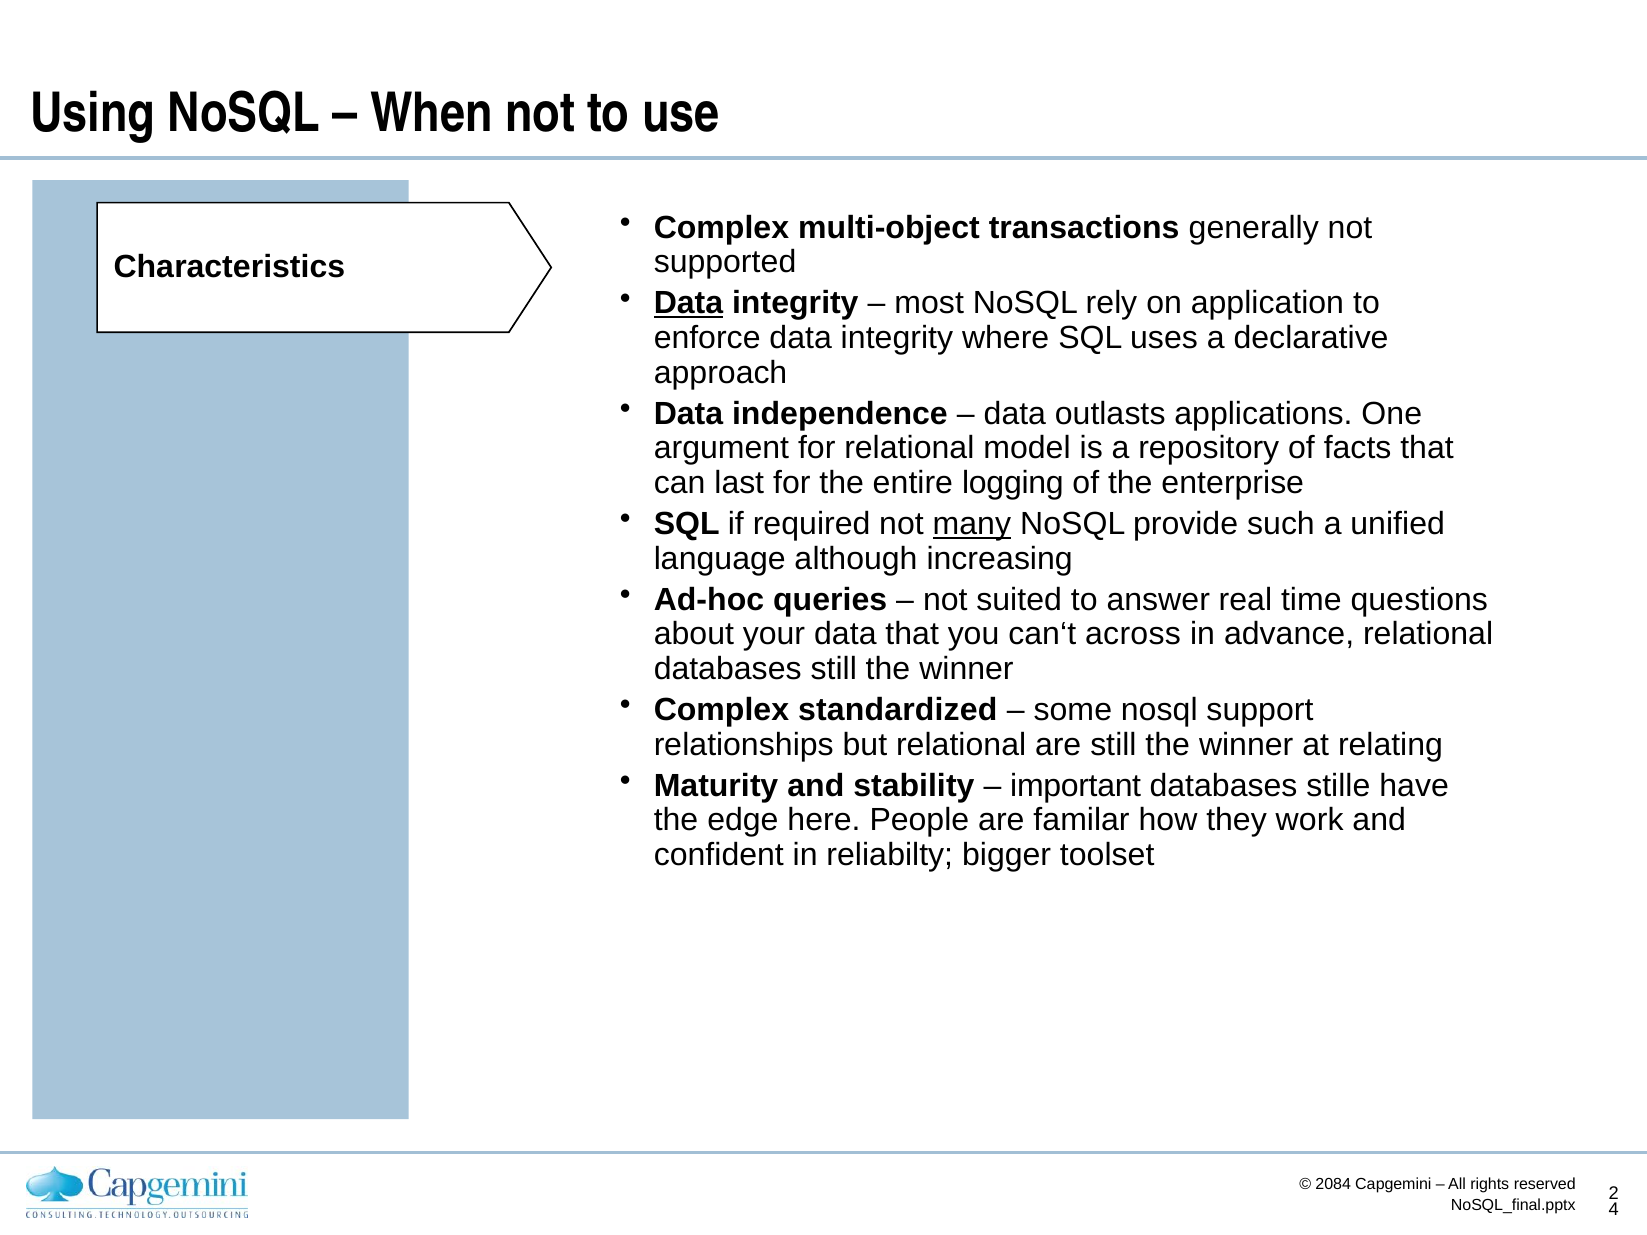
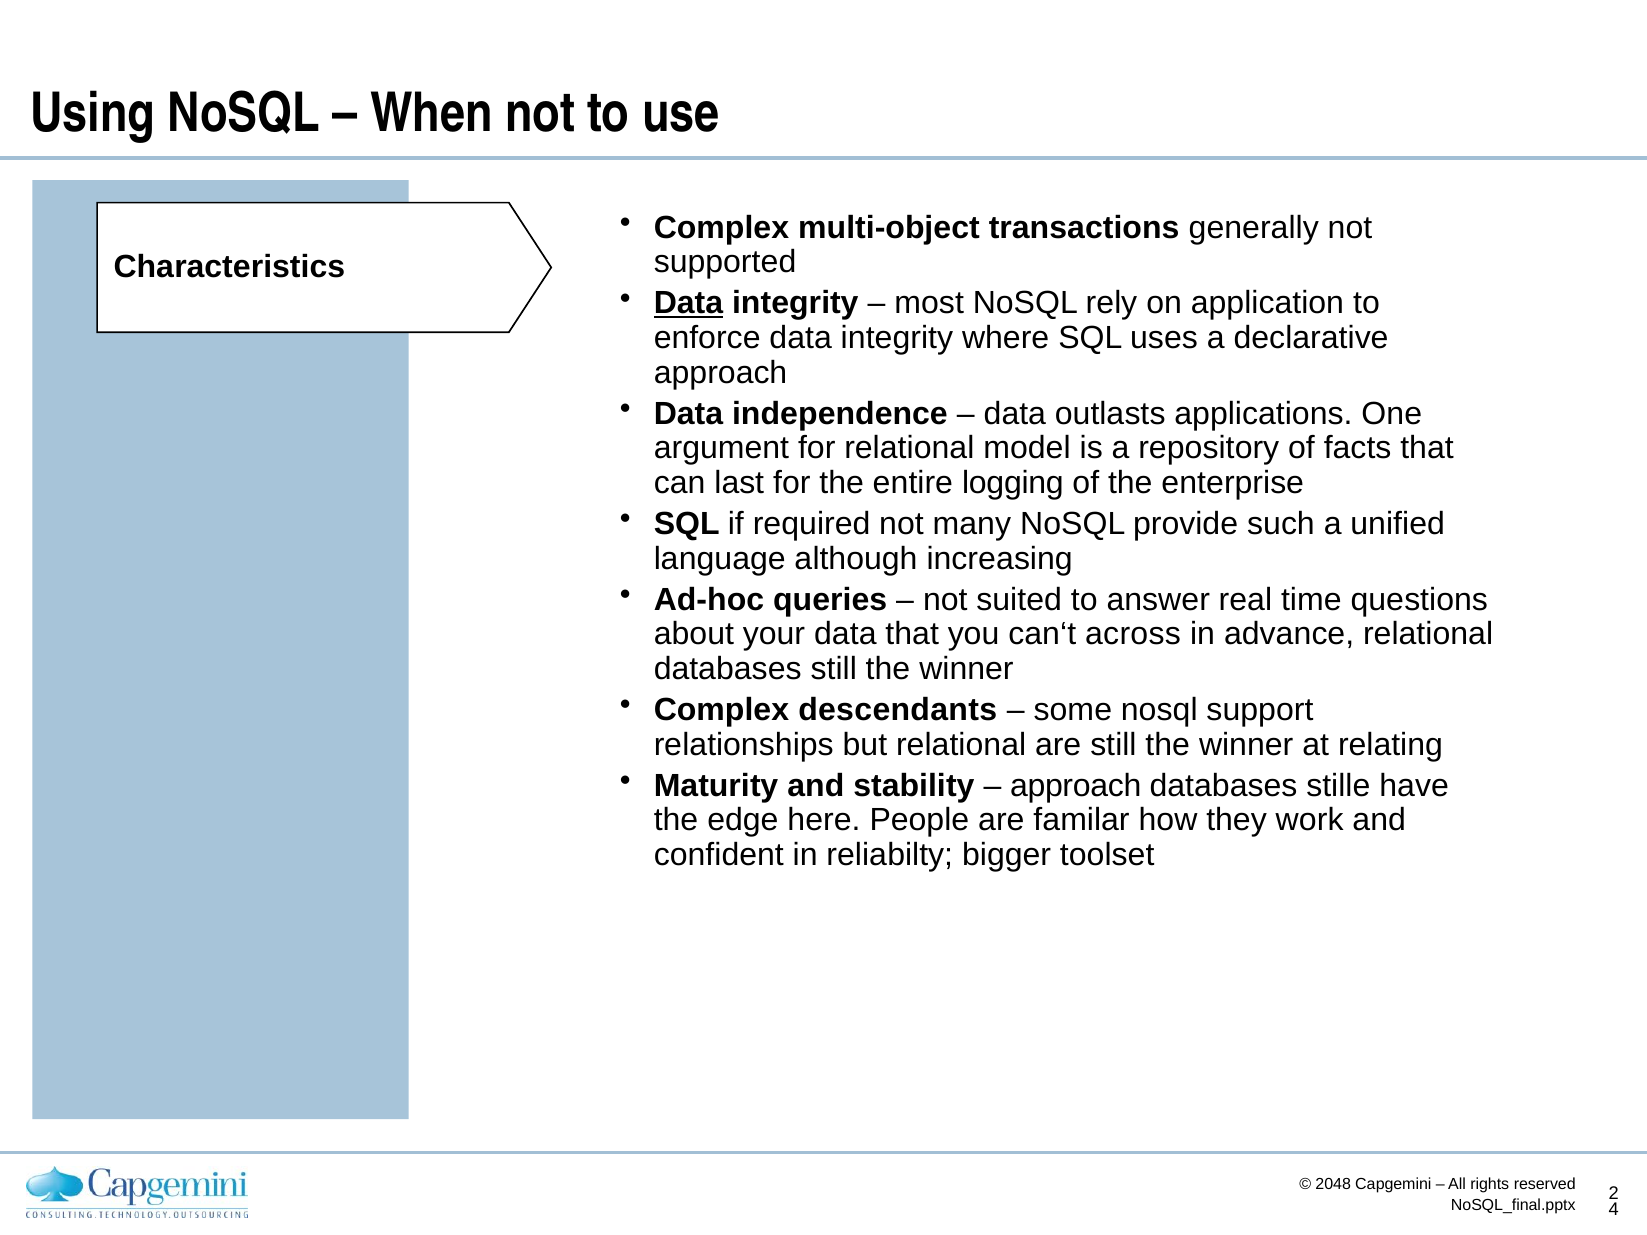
many underline: present -> none
standardized: standardized -> descendants
important at (1076, 786): important -> approach
2084: 2084 -> 2048
